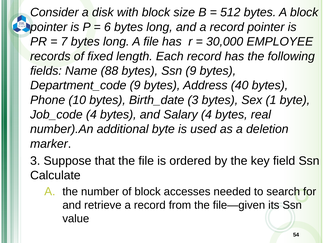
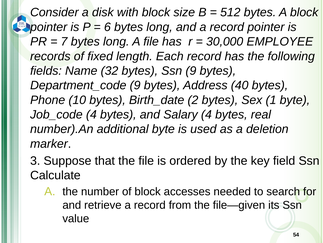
88: 88 -> 32
Birth_date 3: 3 -> 2
